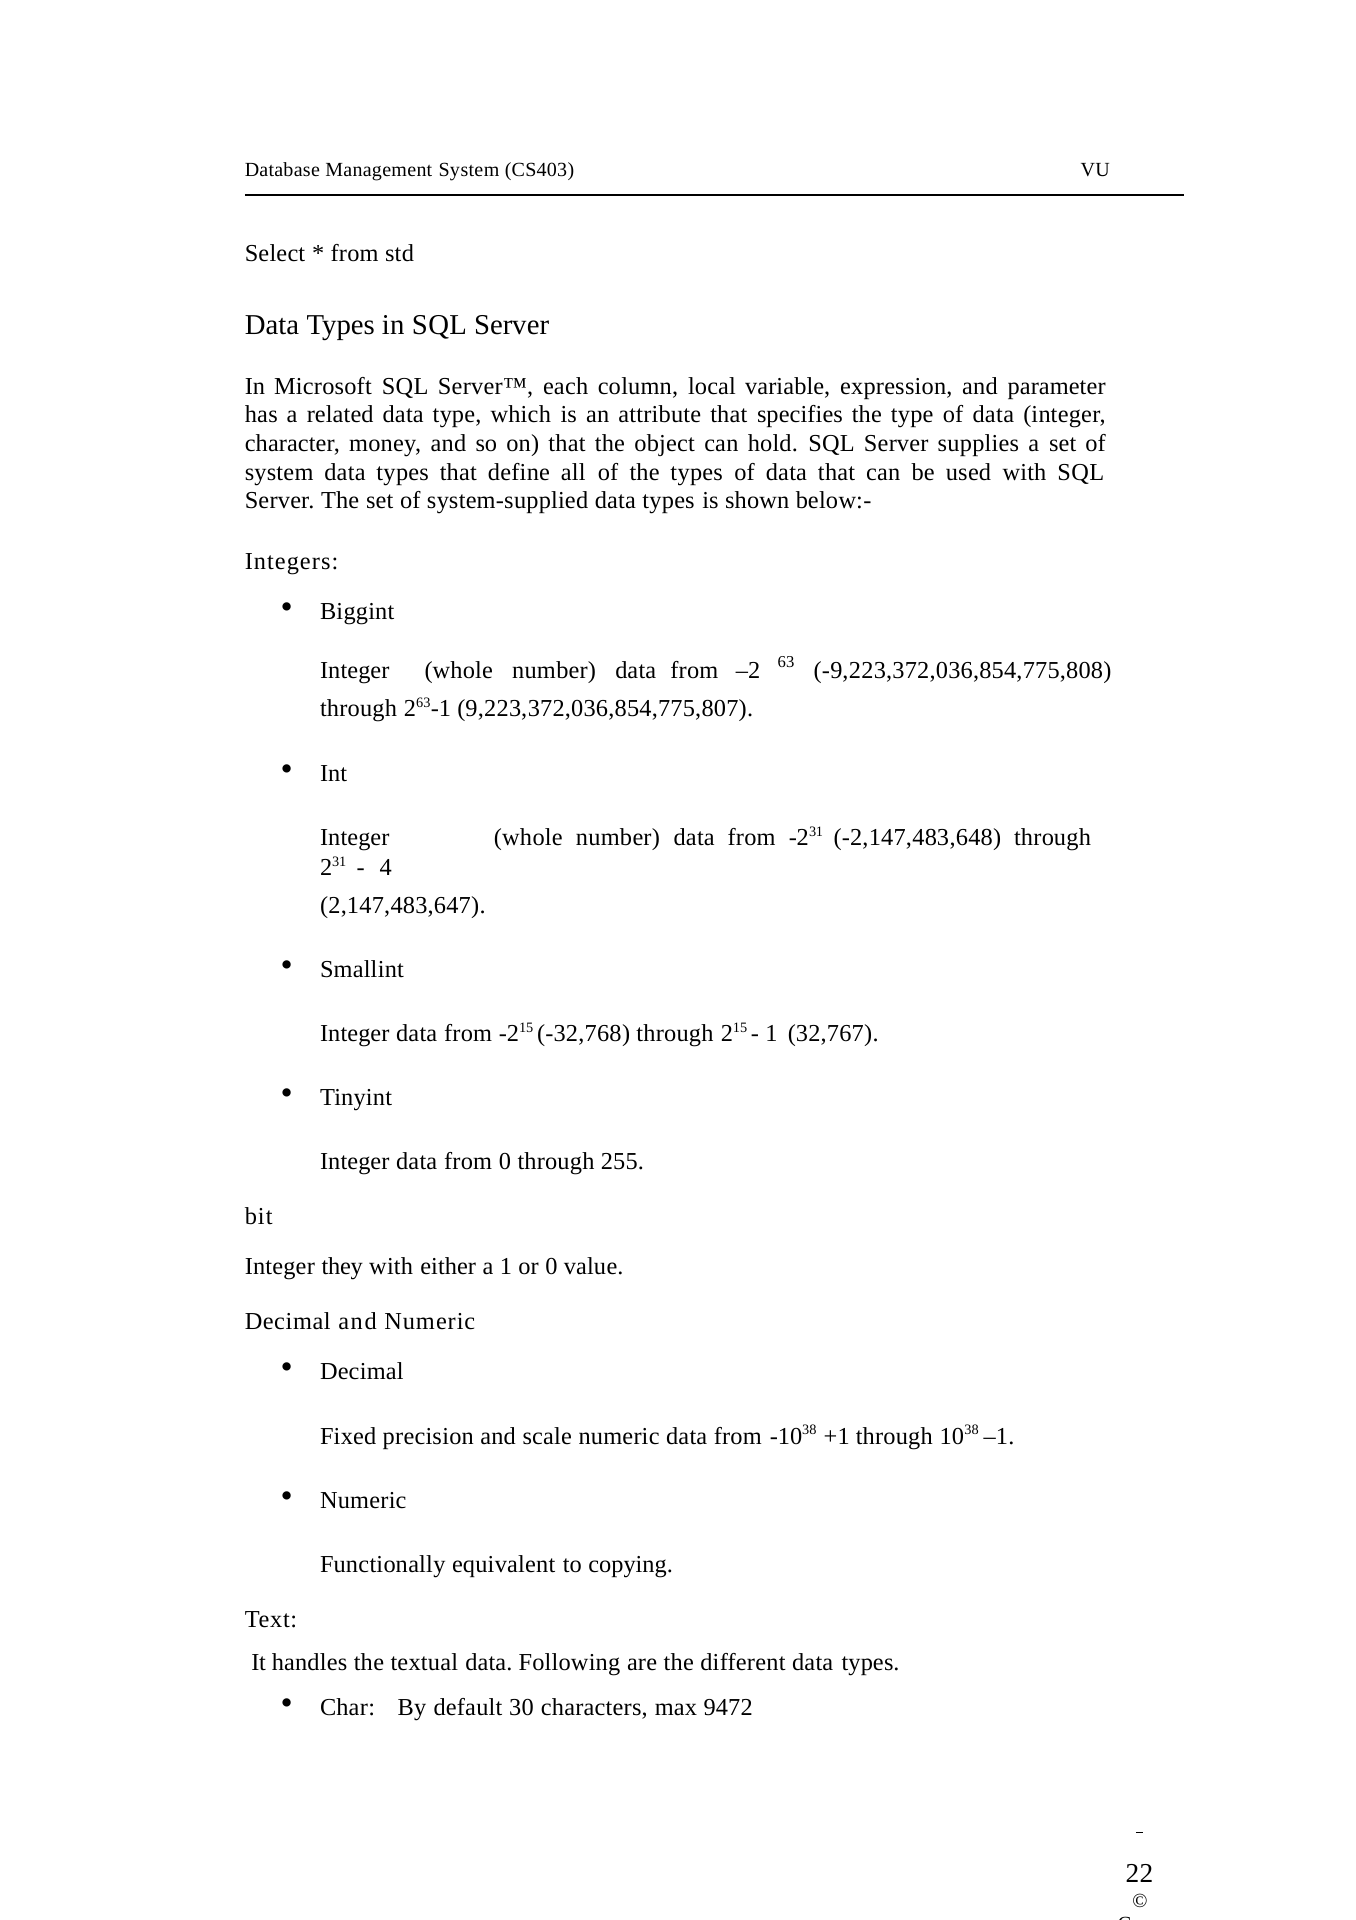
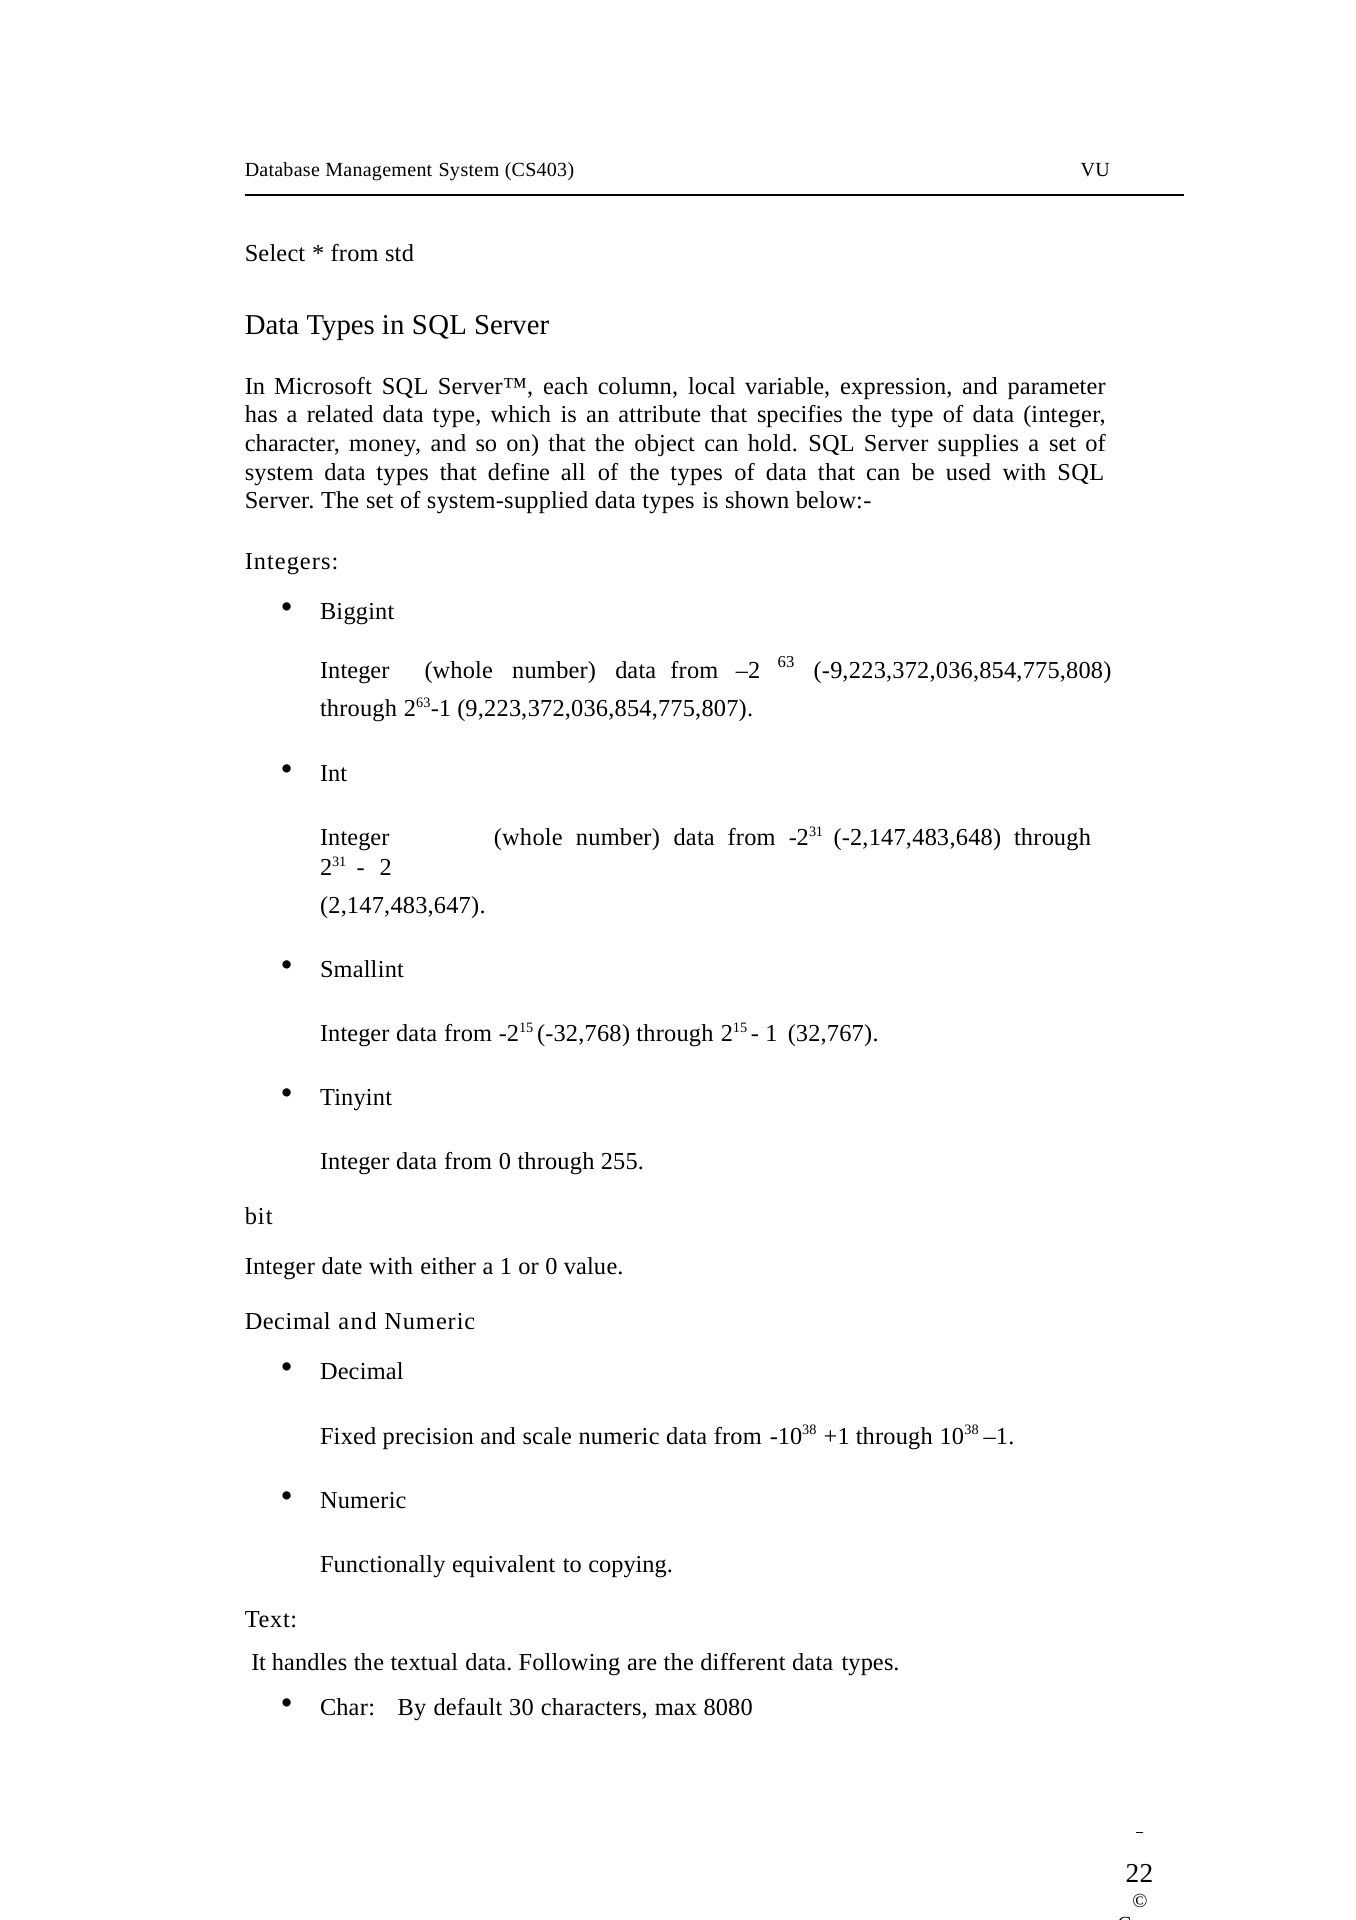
4: 4 -> 2
they: they -> date
9472: 9472 -> 8080
